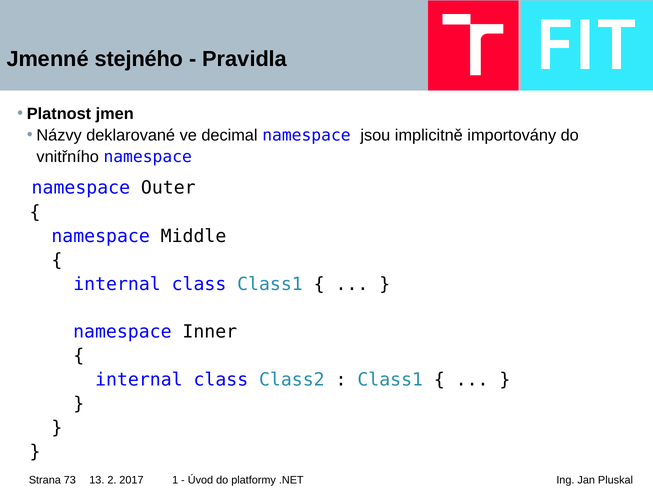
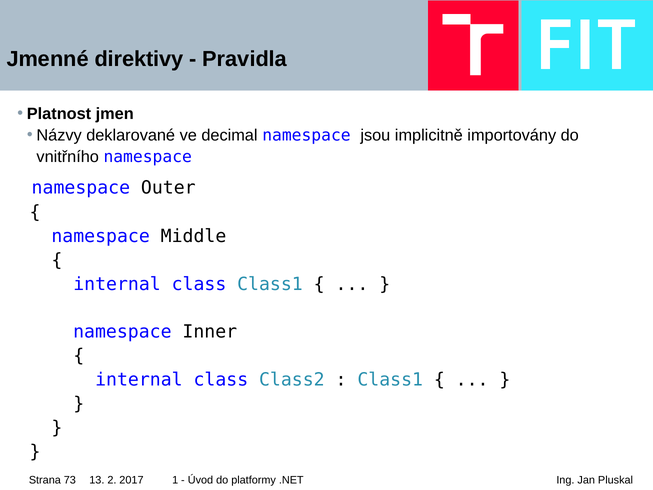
stejného: stejného -> direktivy
